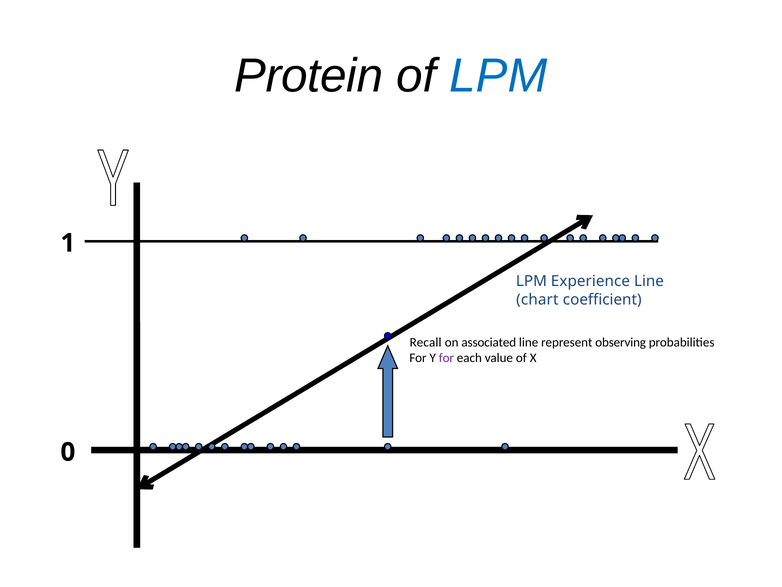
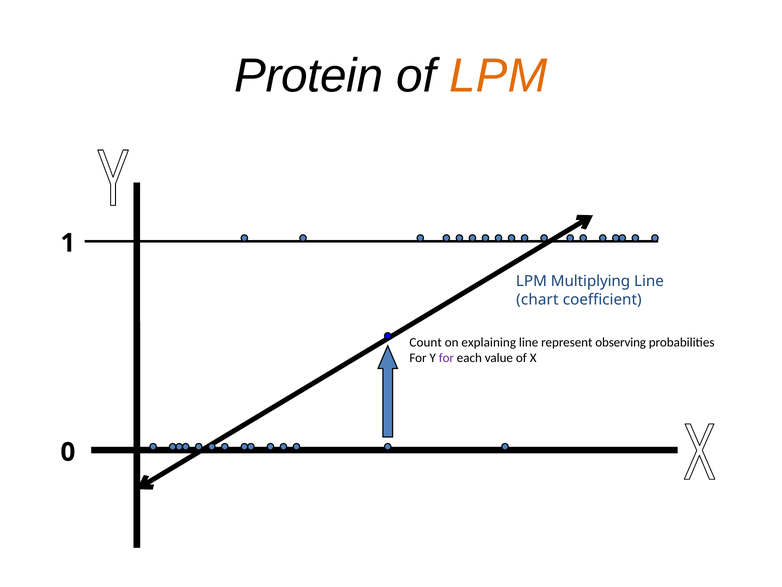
LPM at (498, 76) colour: blue -> orange
Experience: Experience -> Multiplying
Recall: Recall -> Count
associated: associated -> explaining
